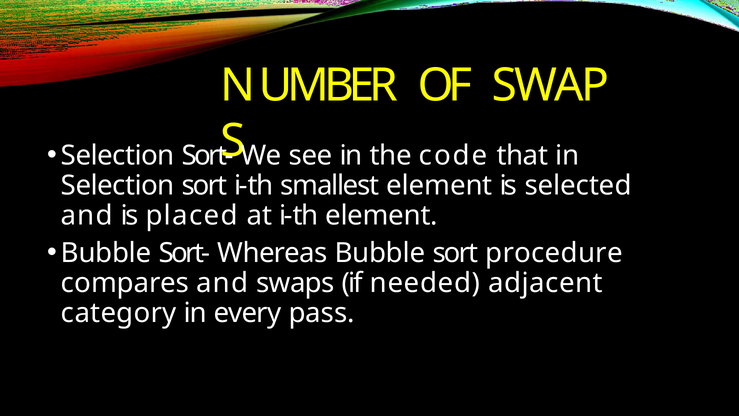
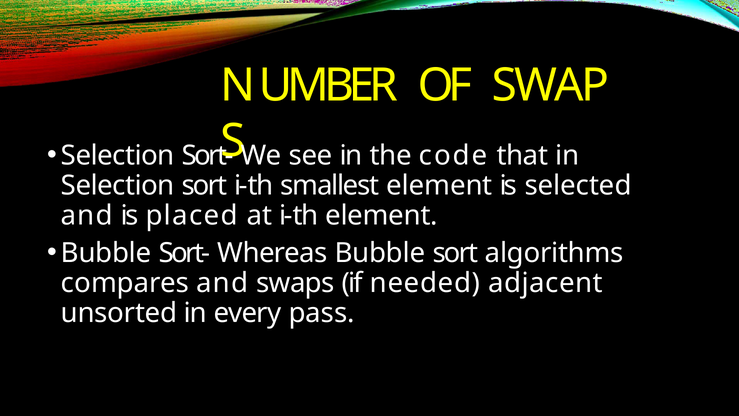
procedure: procedure -> algorithms
category: category -> unsorted
